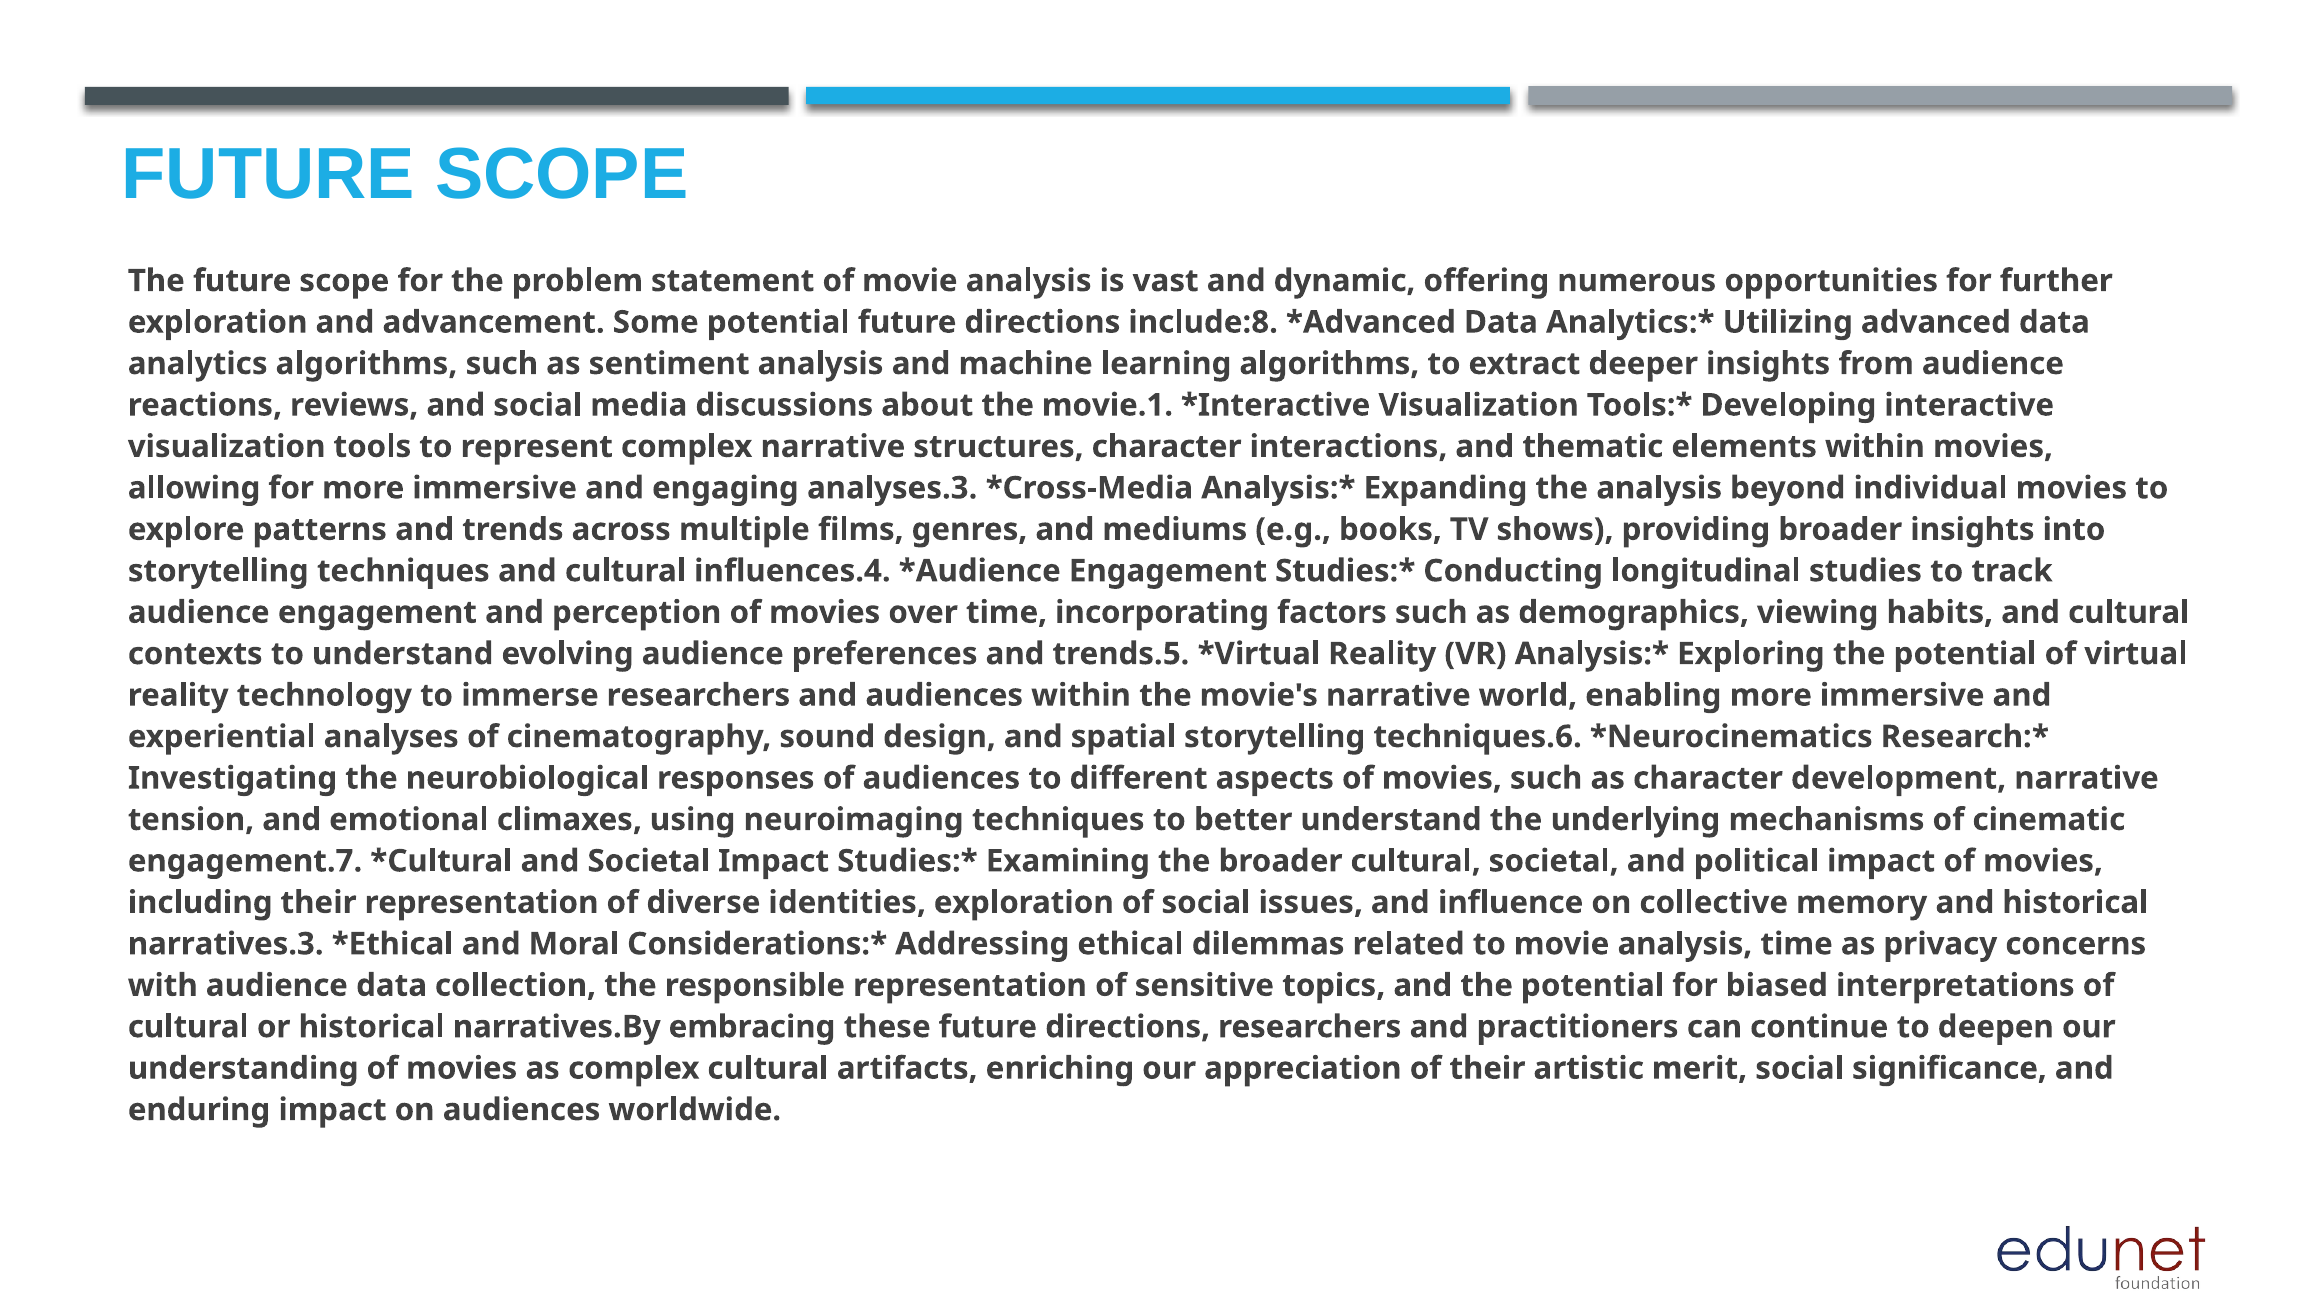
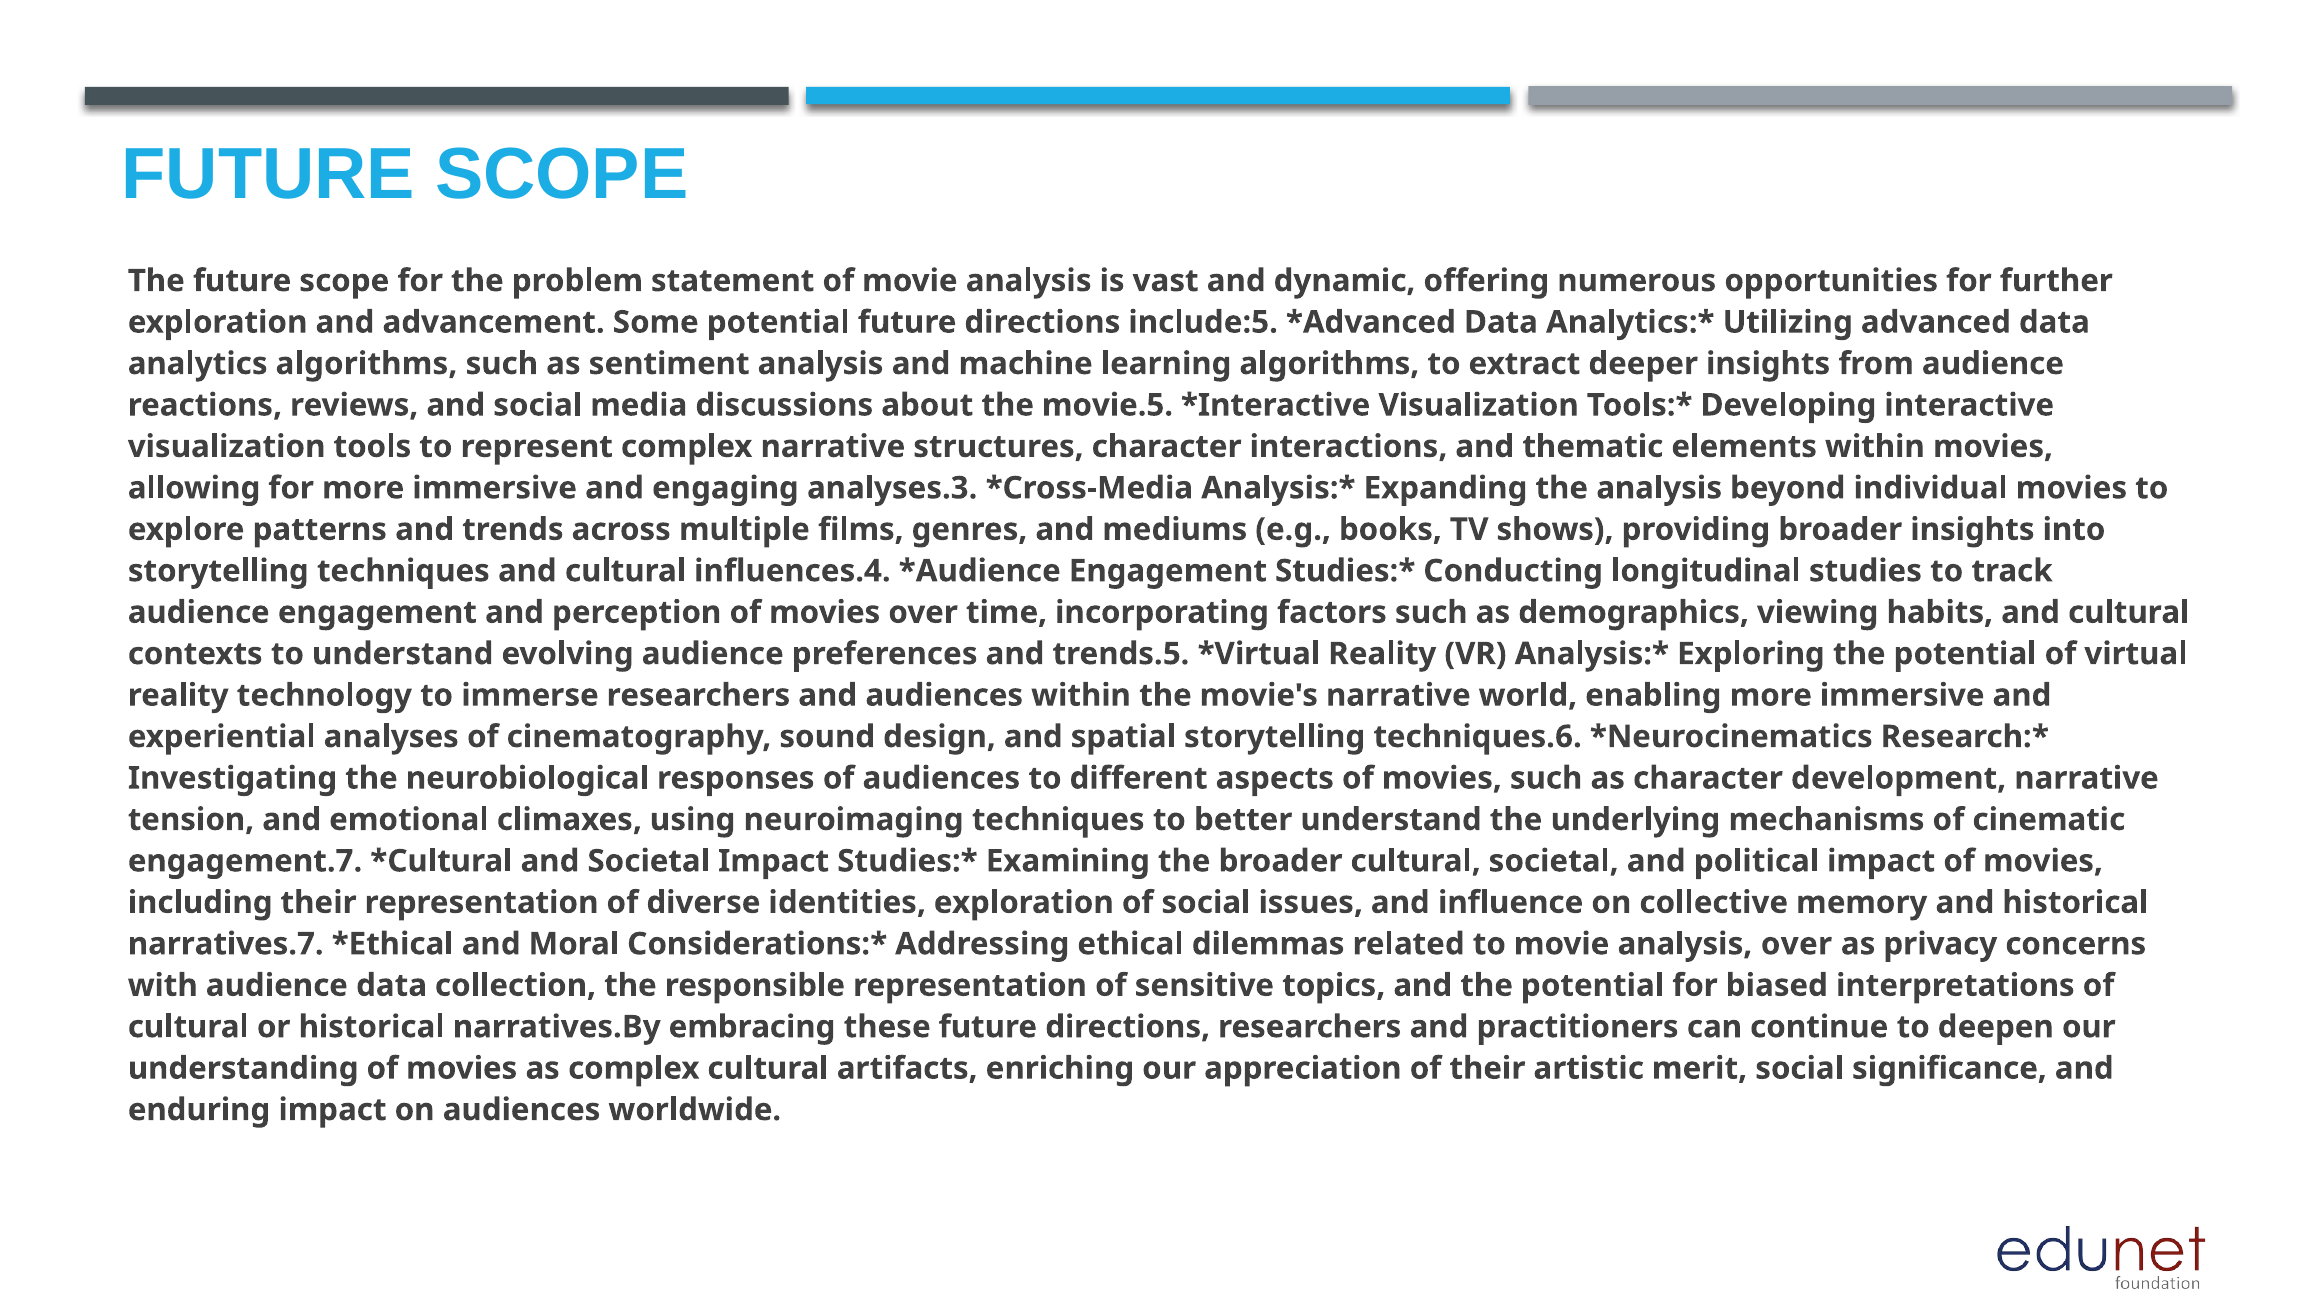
include:8: include:8 -> include:5
movie.1: movie.1 -> movie.5
narratives.3: narratives.3 -> narratives.7
analysis time: time -> over
